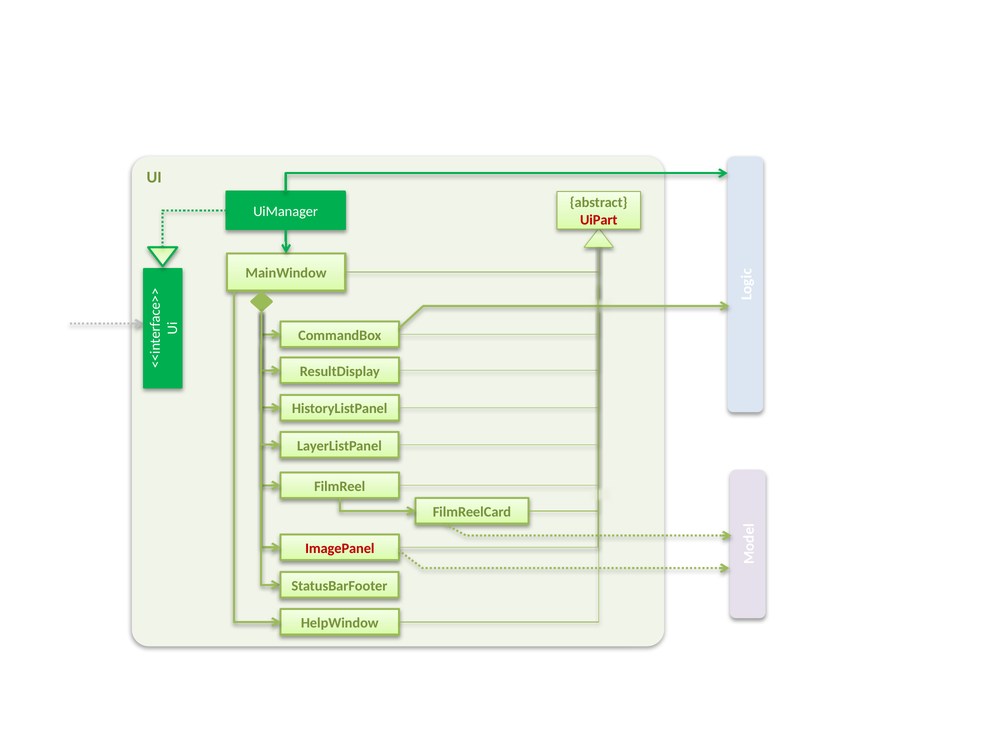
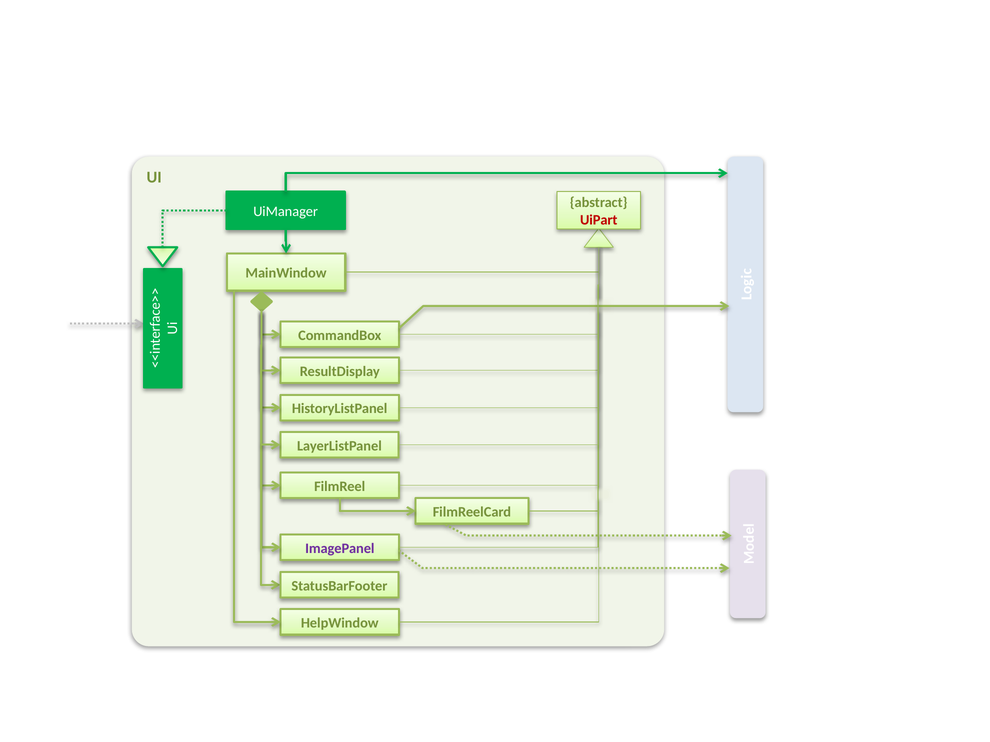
ImagePanel colour: red -> purple
